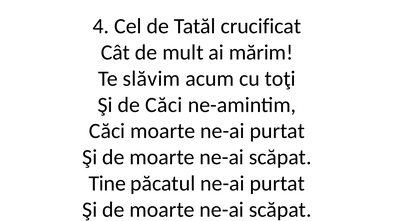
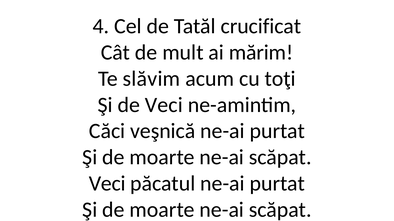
de Căci: Căci -> Veci
Căci moarte: moarte -> veşnică
Tine at (107, 184): Tine -> Veci
